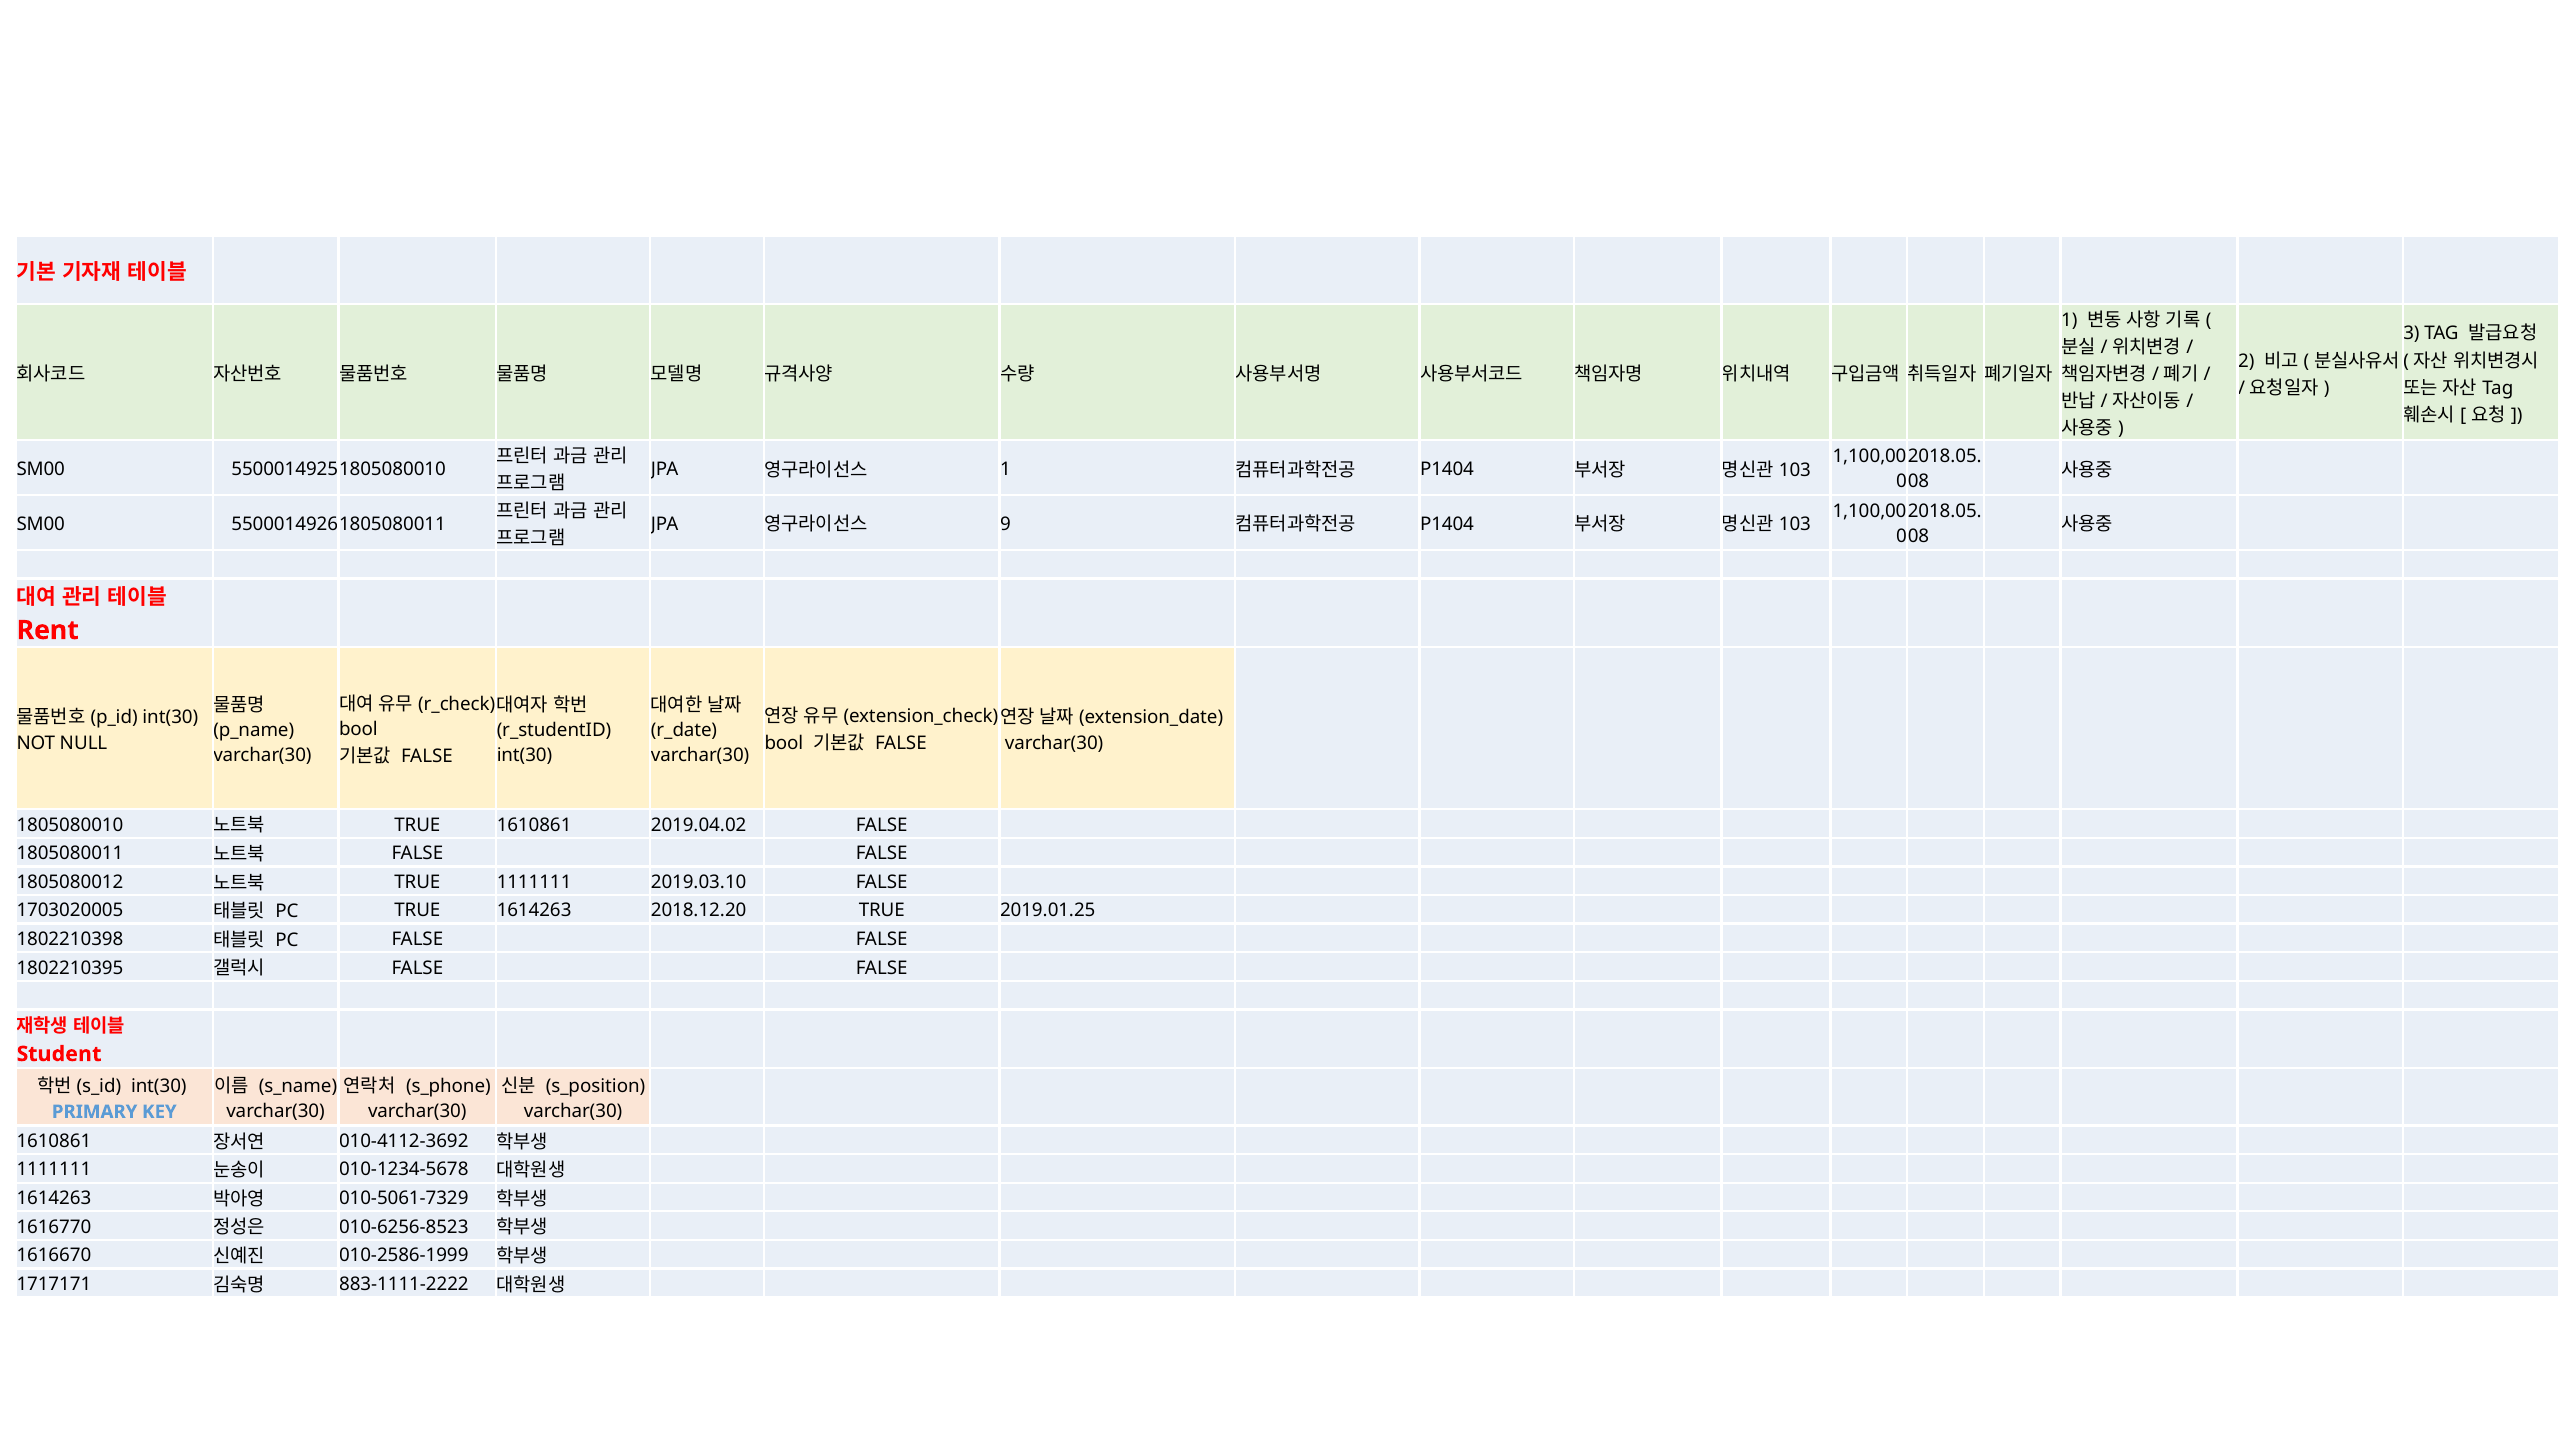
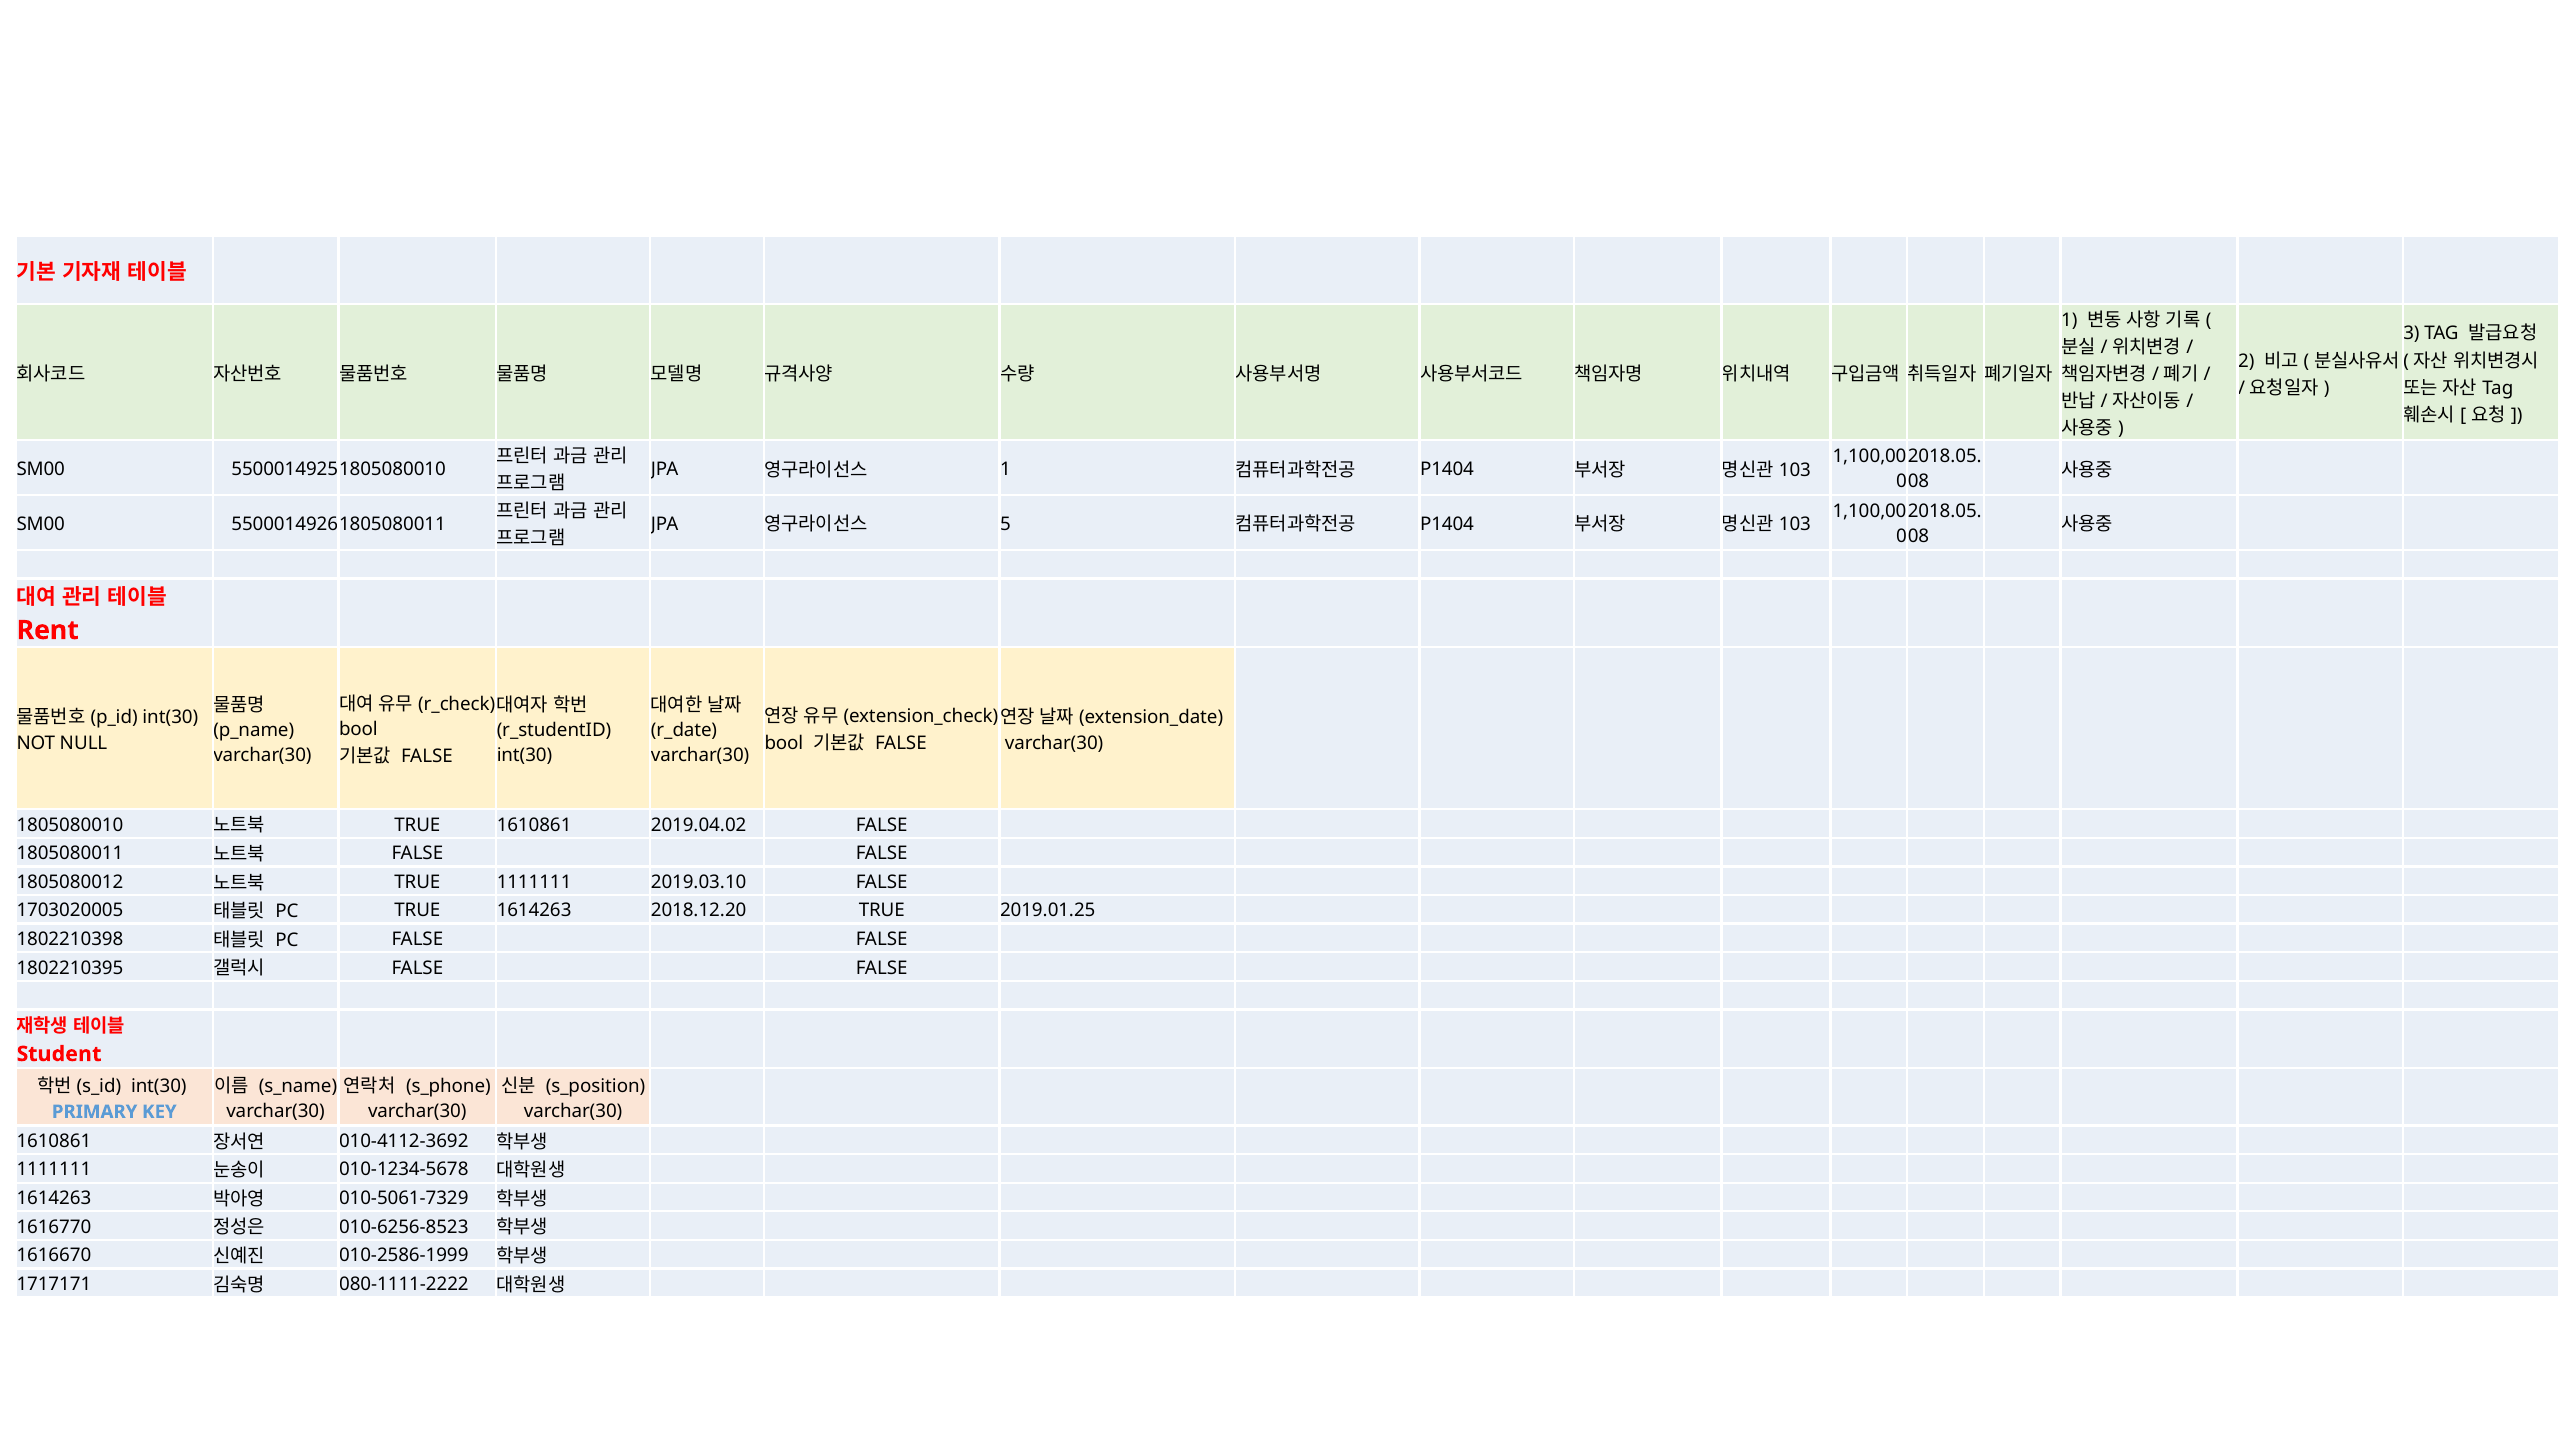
9: 9 -> 5
883-1111-2222: 883-1111-2222 -> 080-1111-2222
